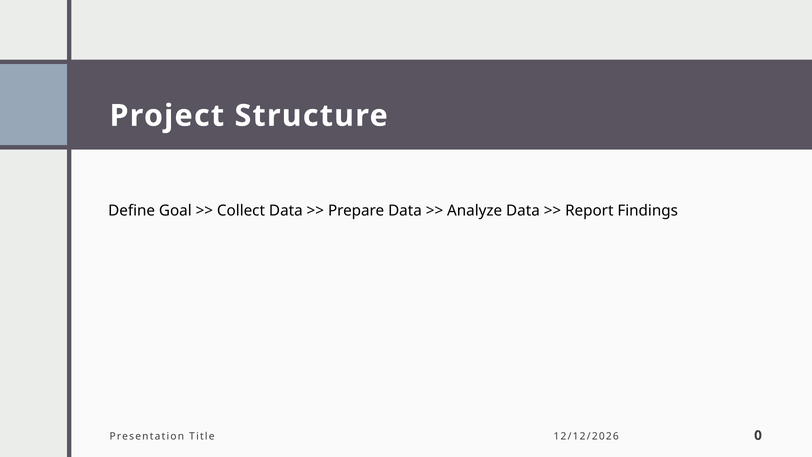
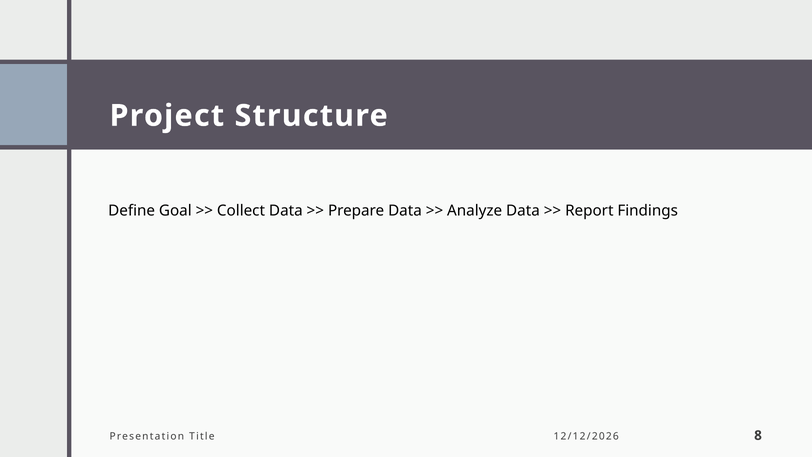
0: 0 -> 8
